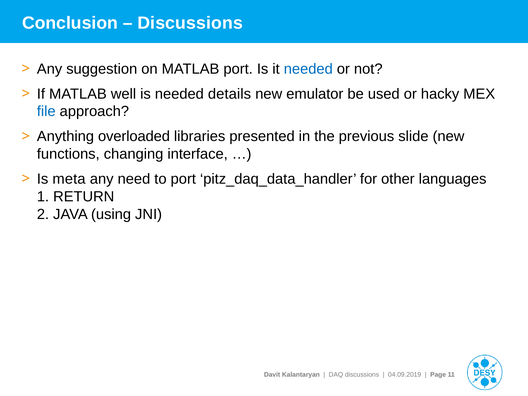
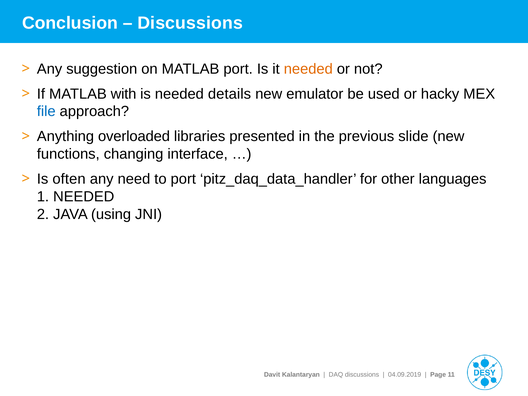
needed at (308, 69) colour: blue -> orange
well: well -> with
meta: meta -> often
1 RETURN: RETURN -> NEEDED
